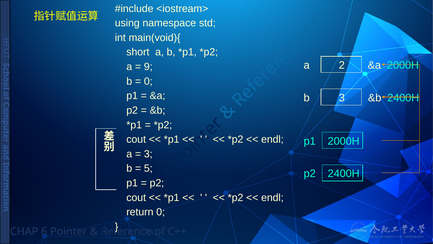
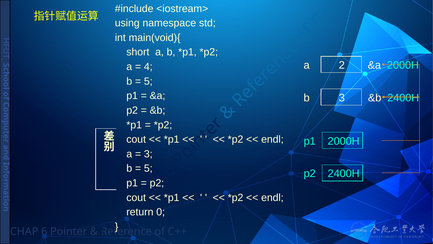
9: 9 -> 4
0 at (148, 81): 0 -> 5
